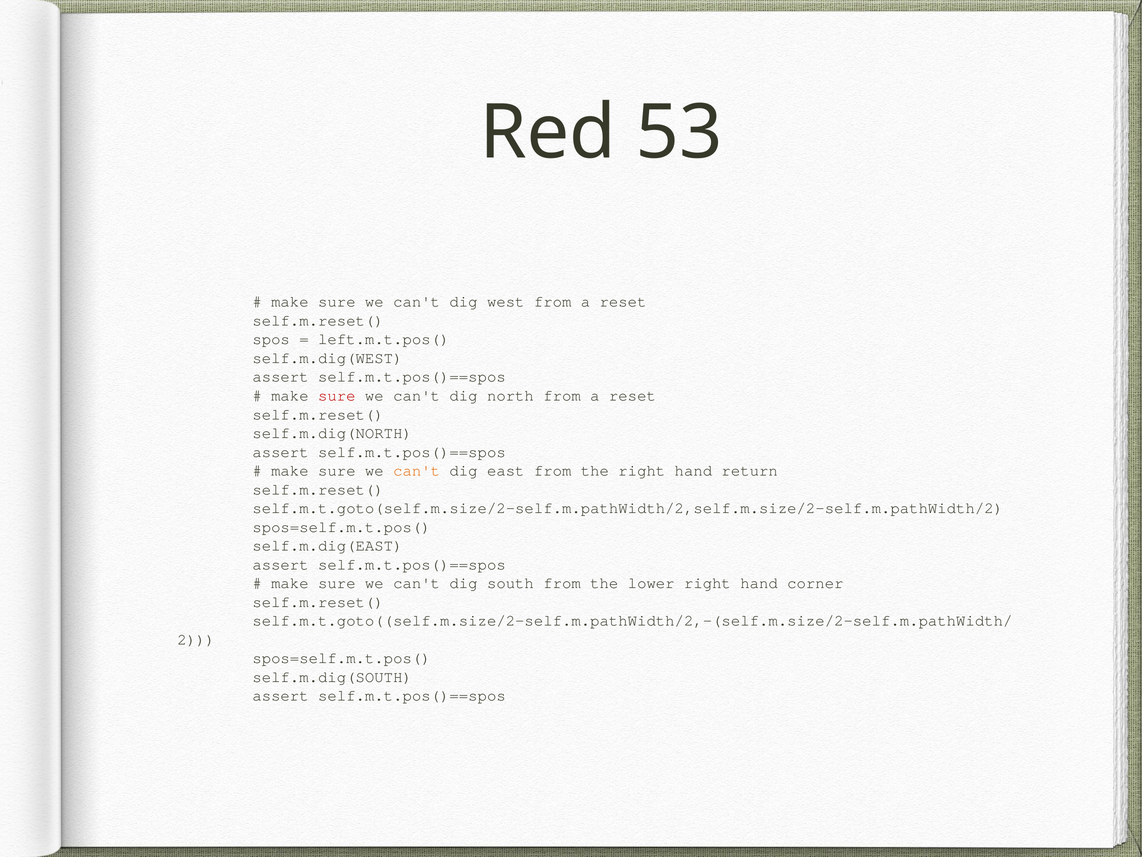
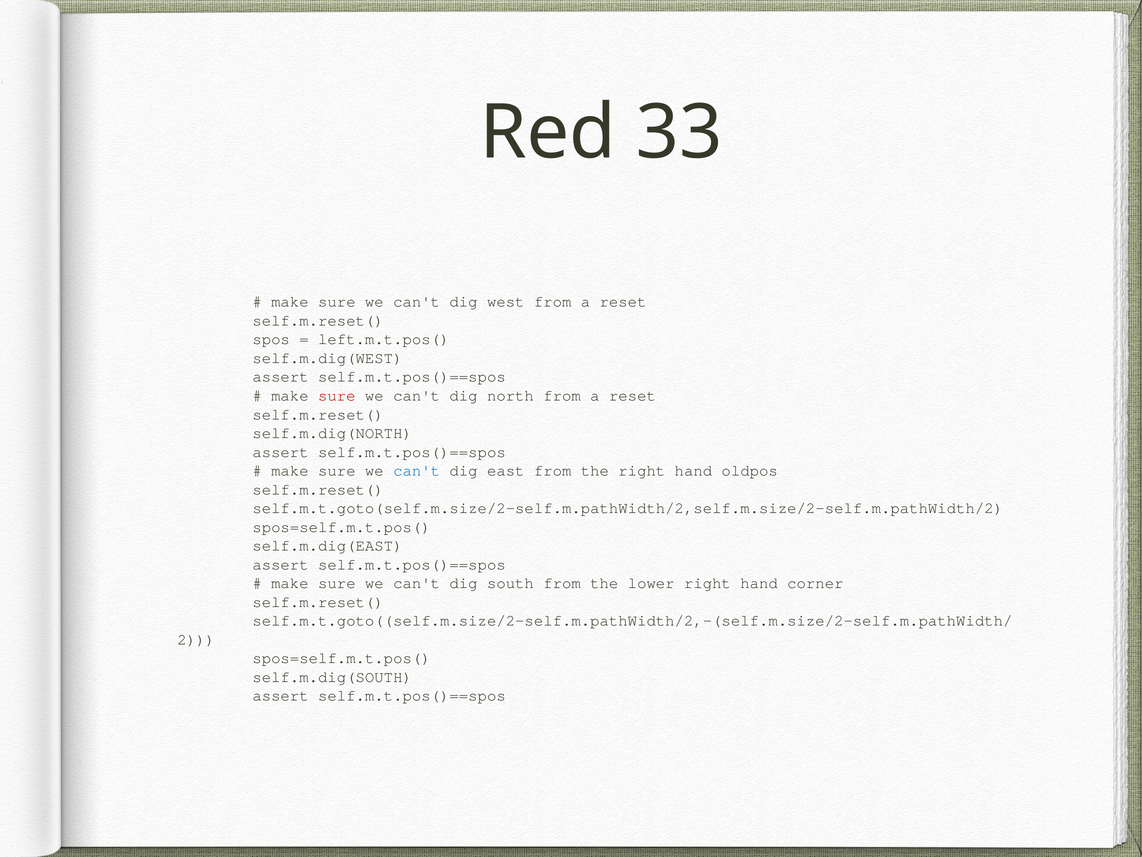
53: 53 -> 33
can't at (417, 470) colour: orange -> blue
return: return -> oldpos
